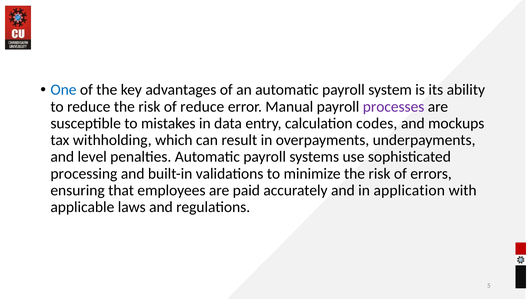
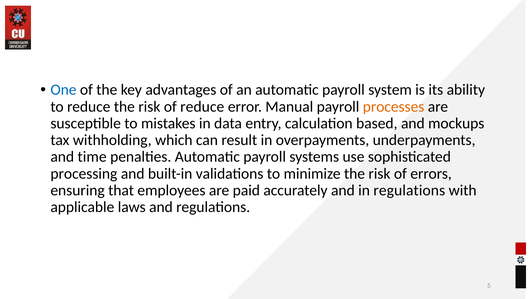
processes colour: purple -> orange
codes: codes -> based
level: level -> time
in application: application -> regulations
